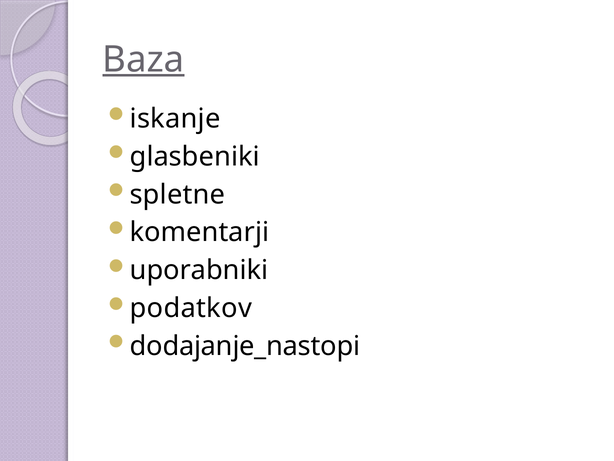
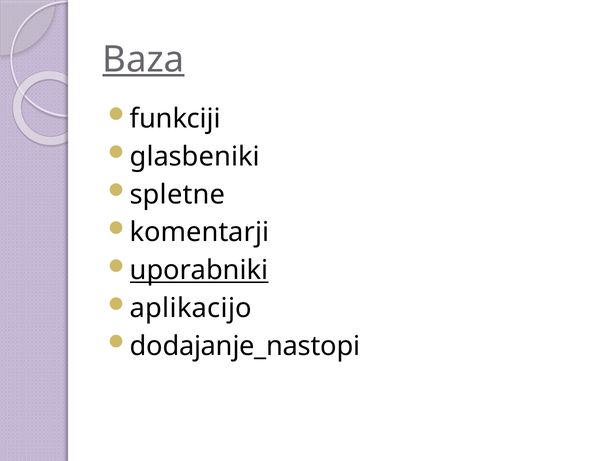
iskanje: iskanje -> funkciji
uporabniki underline: none -> present
podatkov: podatkov -> aplikacijo
